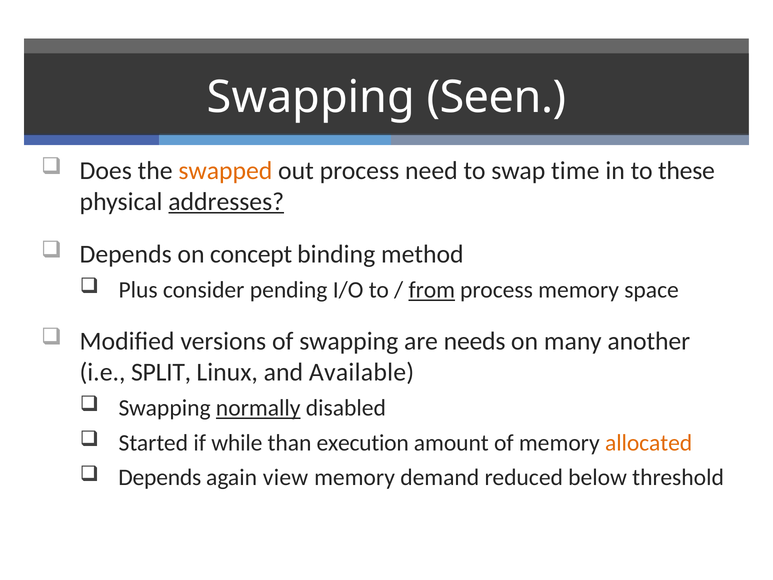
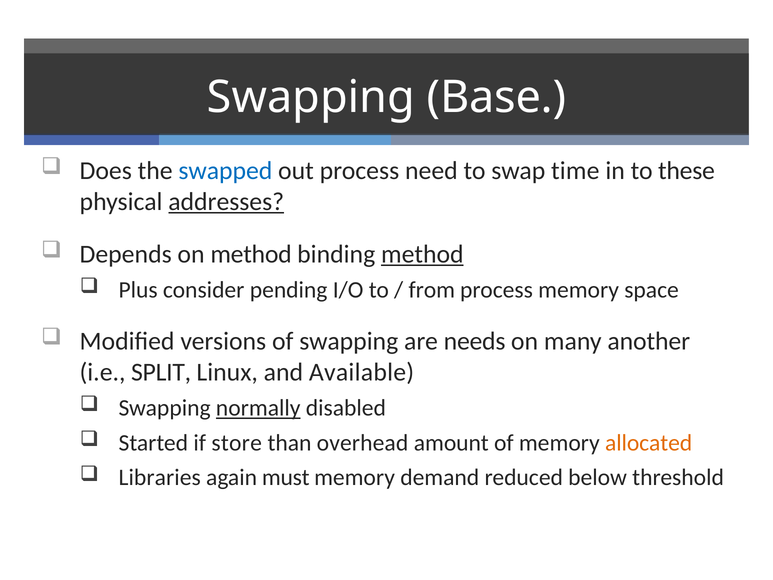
Seen: Seen -> Base
swapped colour: orange -> blue
on concept: concept -> method
method at (422, 254) underline: none -> present
from underline: present -> none
while: while -> store
execution: execution -> overhead
Depends at (160, 477): Depends -> Libraries
view: view -> must
